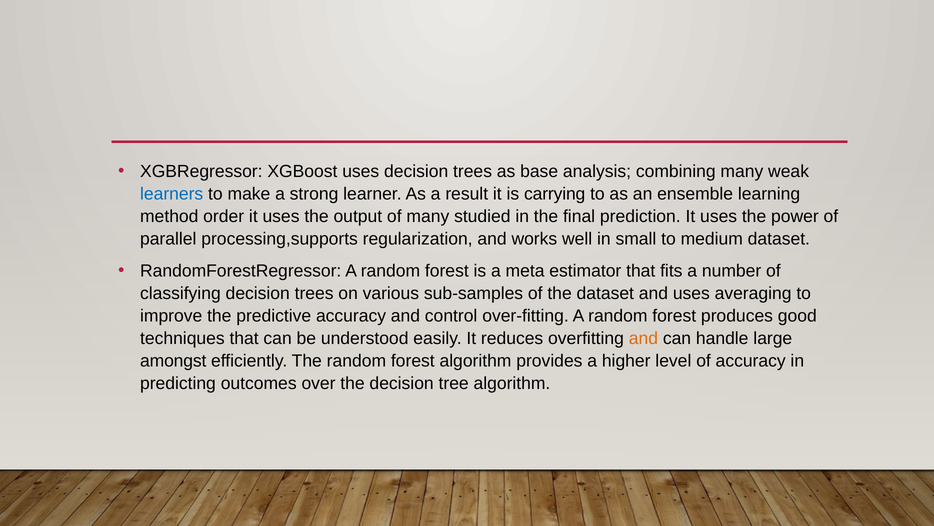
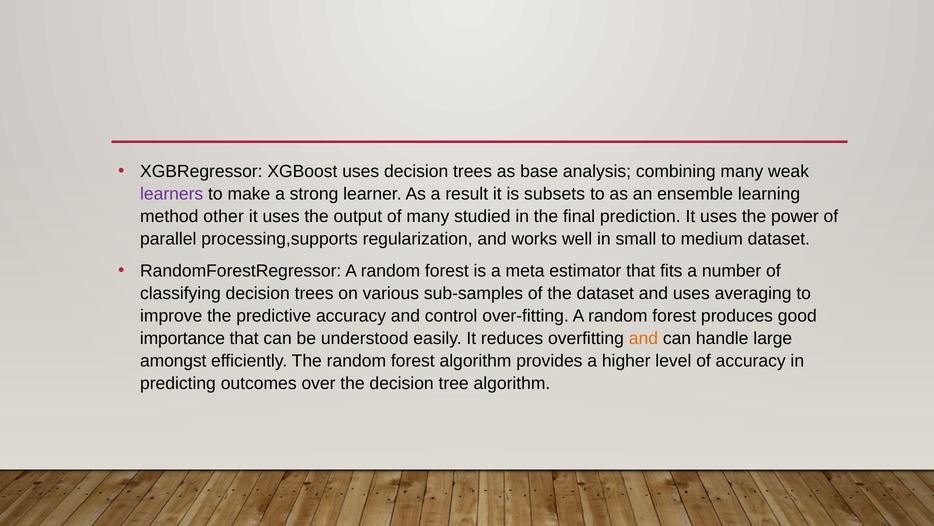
learners colour: blue -> purple
carrying: carrying -> subsets
order: order -> other
techniques: techniques -> importance
